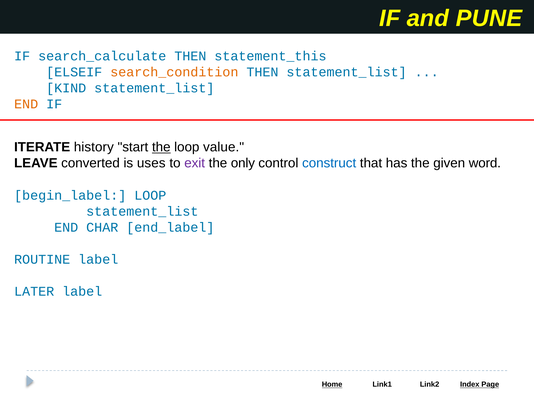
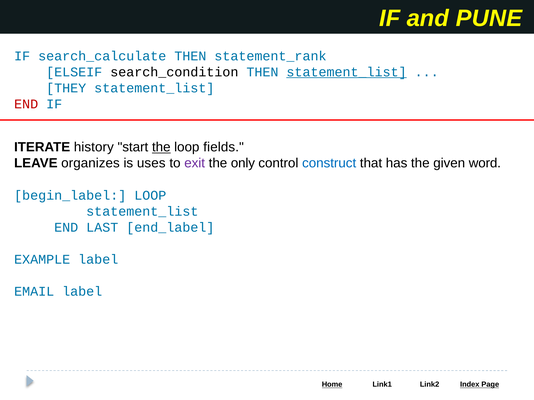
statement_this: statement_this -> statement_rank
search_condition colour: orange -> black
statement_list at (347, 72) underline: none -> present
KIND: KIND -> THEY
END at (26, 104) colour: orange -> red
value: value -> fields
converted: converted -> organizes
CHAR: CHAR -> LAST
ROUTINE: ROUTINE -> EXAMPLE
LATER: LATER -> EMAIL
